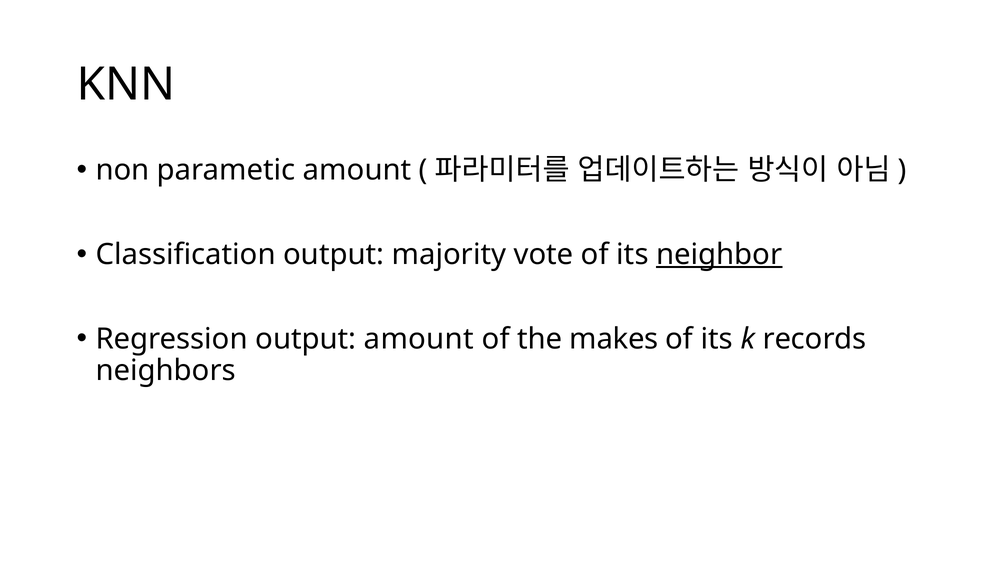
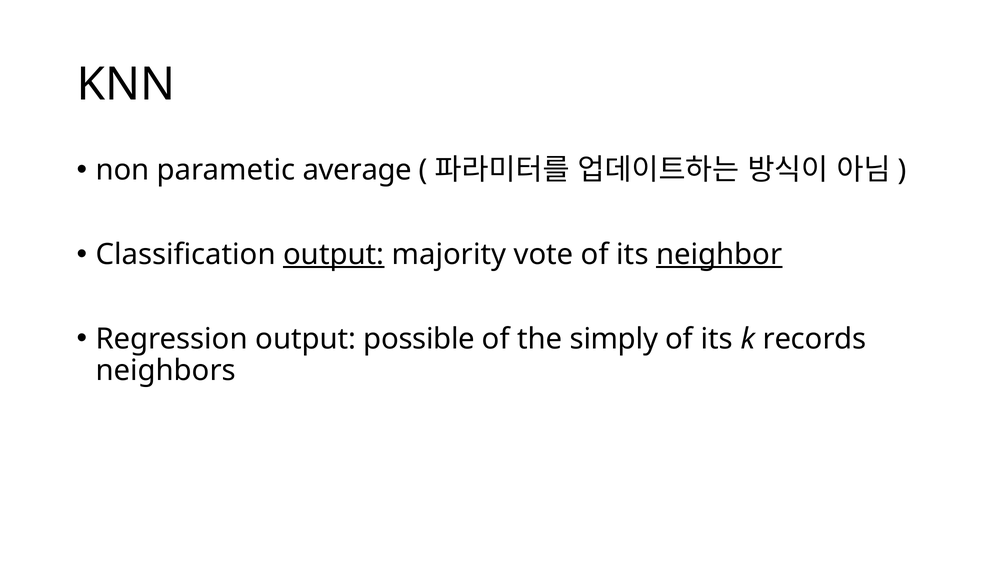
parametic amount: amount -> average
output at (334, 254) underline: none -> present
output amount: amount -> possible
makes: makes -> simply
